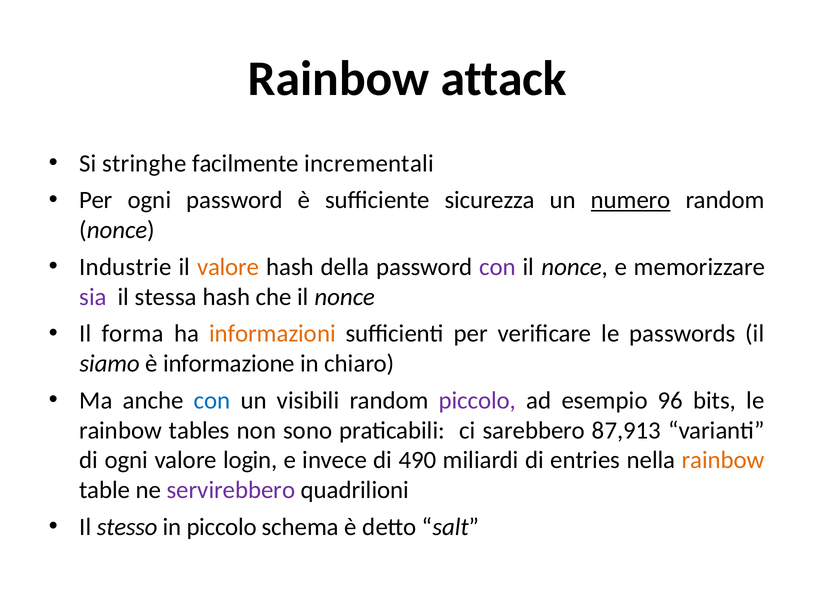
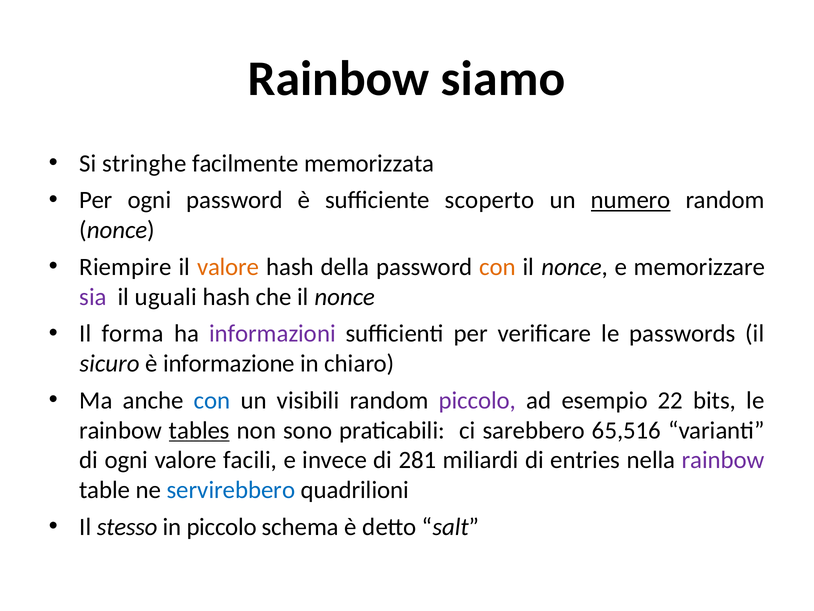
attack: attack -> siamo
incrementali: incrementali -> memorizzata
sicurezza: sicurezza -> scoperto
Industrie: Industrie -> Riempire
con at (498, 267) colour: purple -> orange
stessa: stessa -> uguali
informazioni colour: orange -> purple
siamo: siamo -> sicuro
96: 96 -> 22
tables underline: none -> present
87,913: 87,913 -> 65,516
login: login -> facili
490: 490 -> 281
rainbow at (723, 460) colour: orange -> purple
servirebbero colour: purple -> blue
